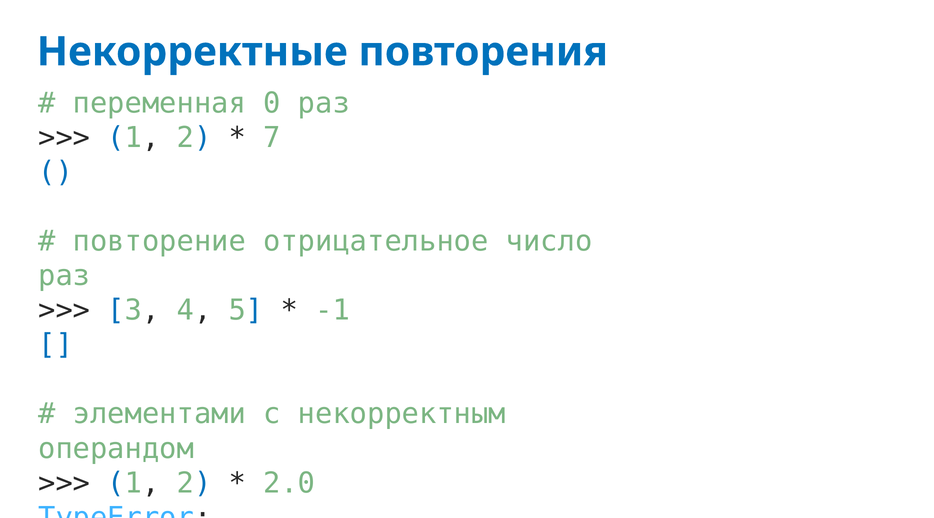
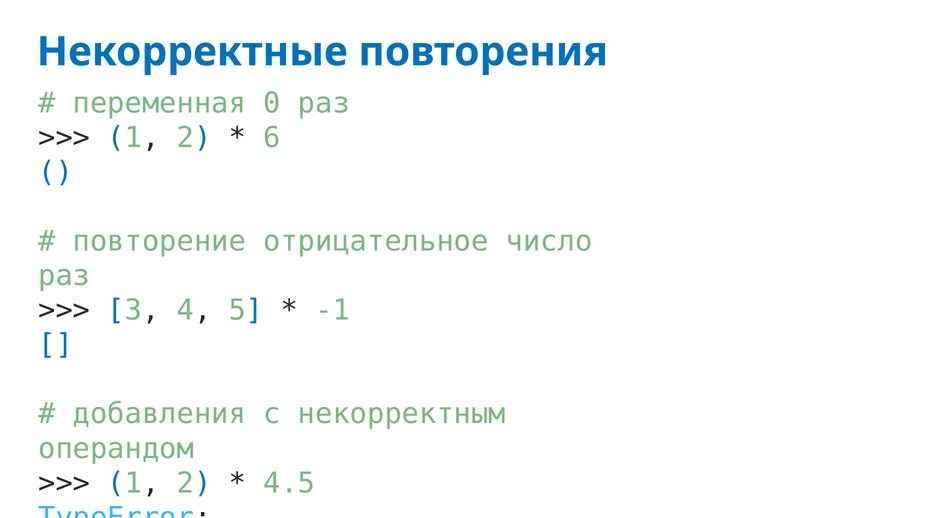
7: 7 -> 6
элементами: элементами -> добавления
2.0: 2.0 -> 4.5
